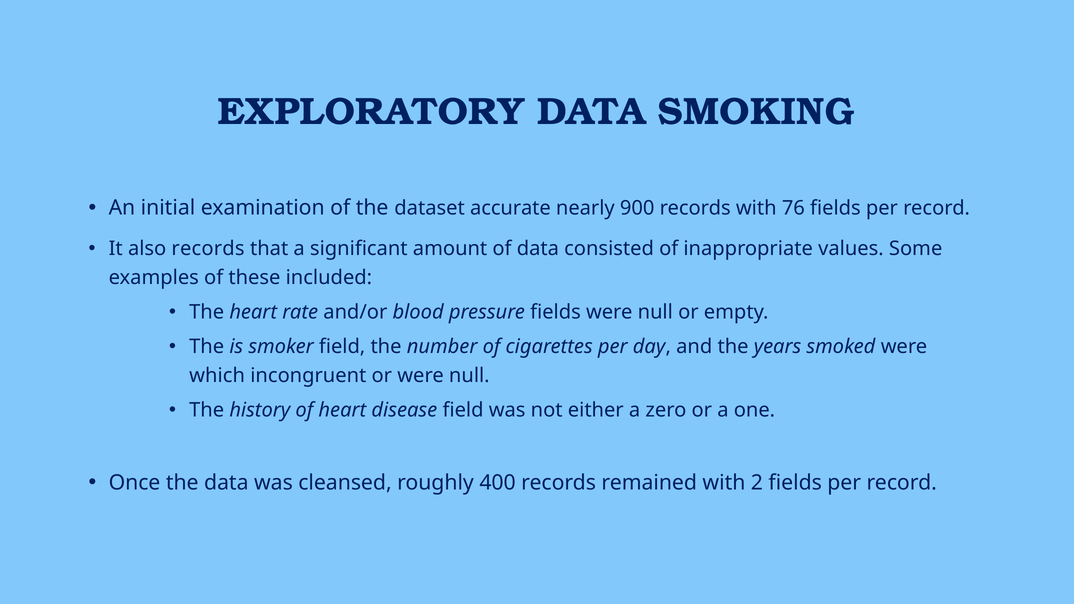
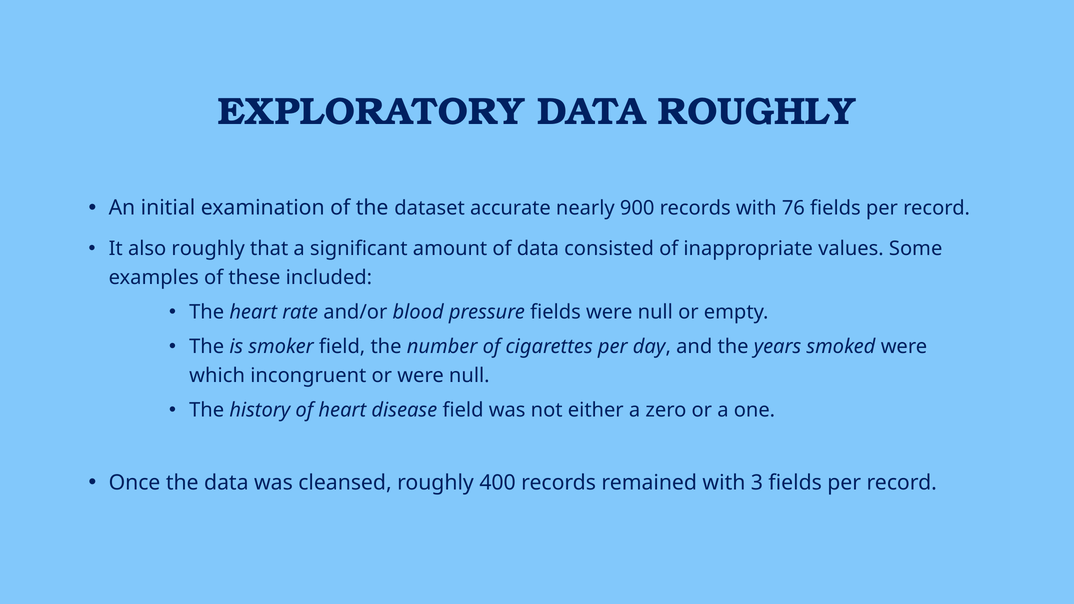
DATA SMOKING: SMOKING -> ROUGHLY
also records: records -> roughly
2: 2 -> 3
